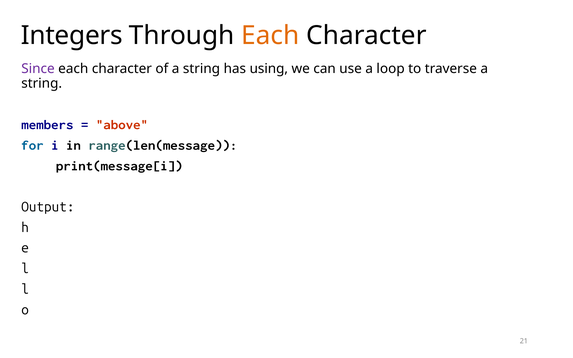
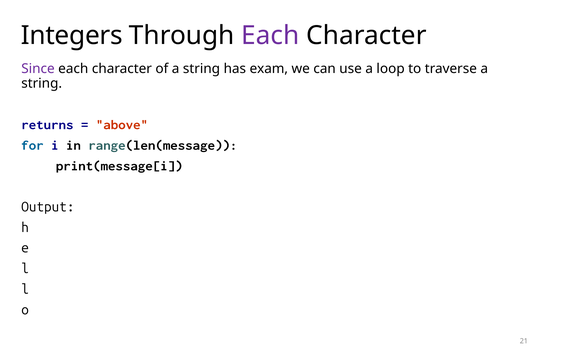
Each at (270, 35) colour: orange -> purple
using: using -> exam
members: members -> returns
